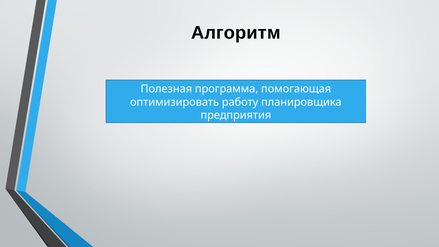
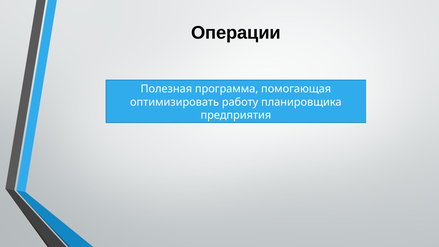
Алгоритм: Алгоритм -> Операции
